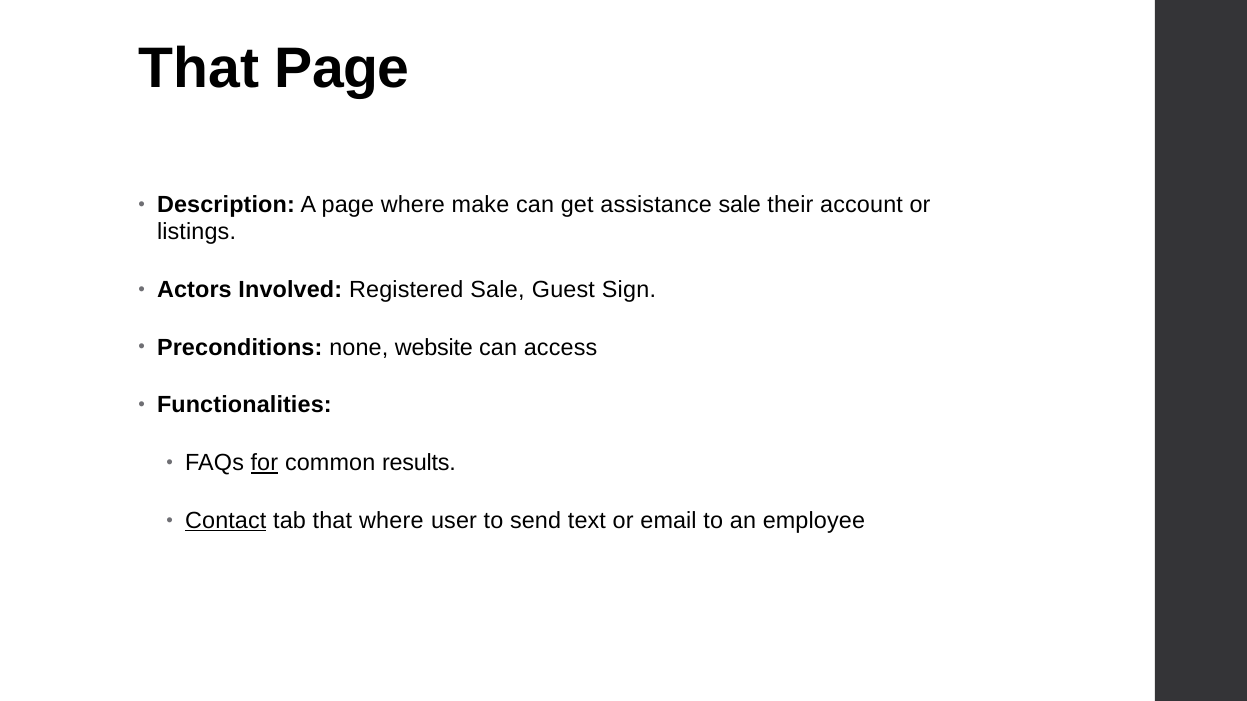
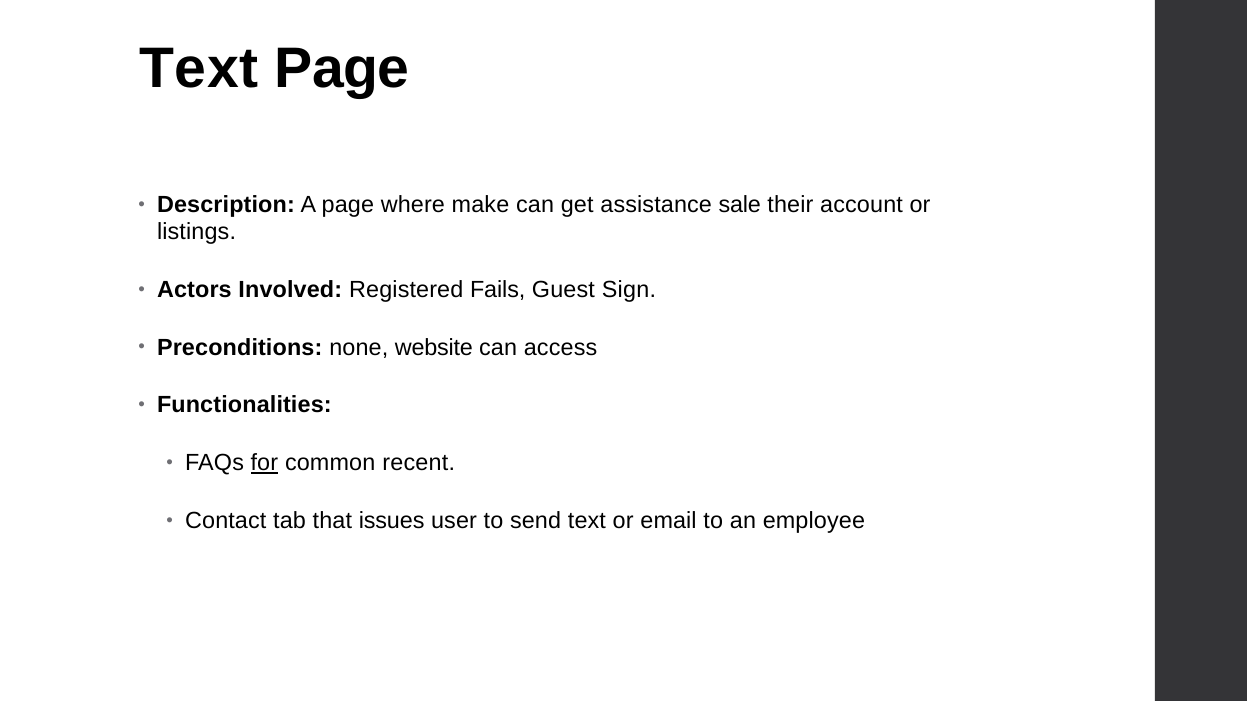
That at (199, 69): That -> Text
Registered Sale: Sale -> Fails
results: results -> recent
Contact underline: present -> none
that where: where -> issues
